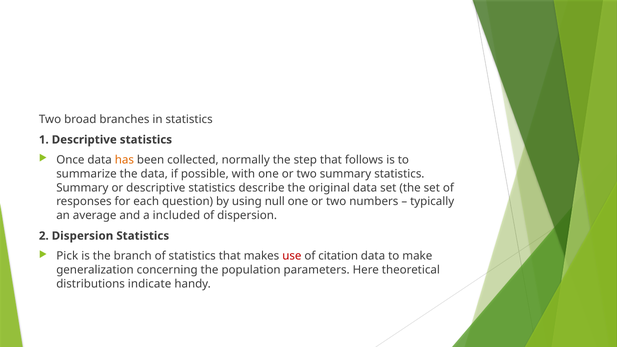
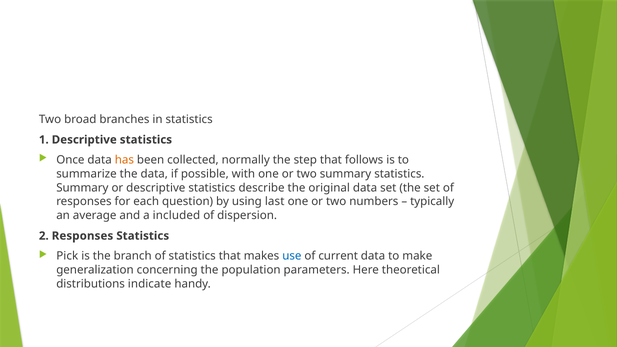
null: null -> last
2 Dispersion: Dispersion -> Responses
use colour: red -> blue
citation: citation -> current
